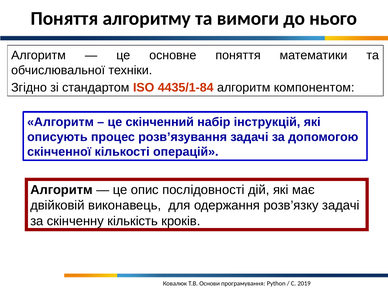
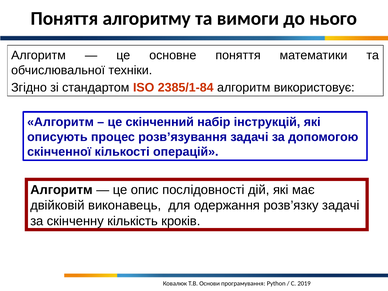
4435/1-84: 4435/1-84 -> 2385/1-84
компонентом: компонентом -> використовує
